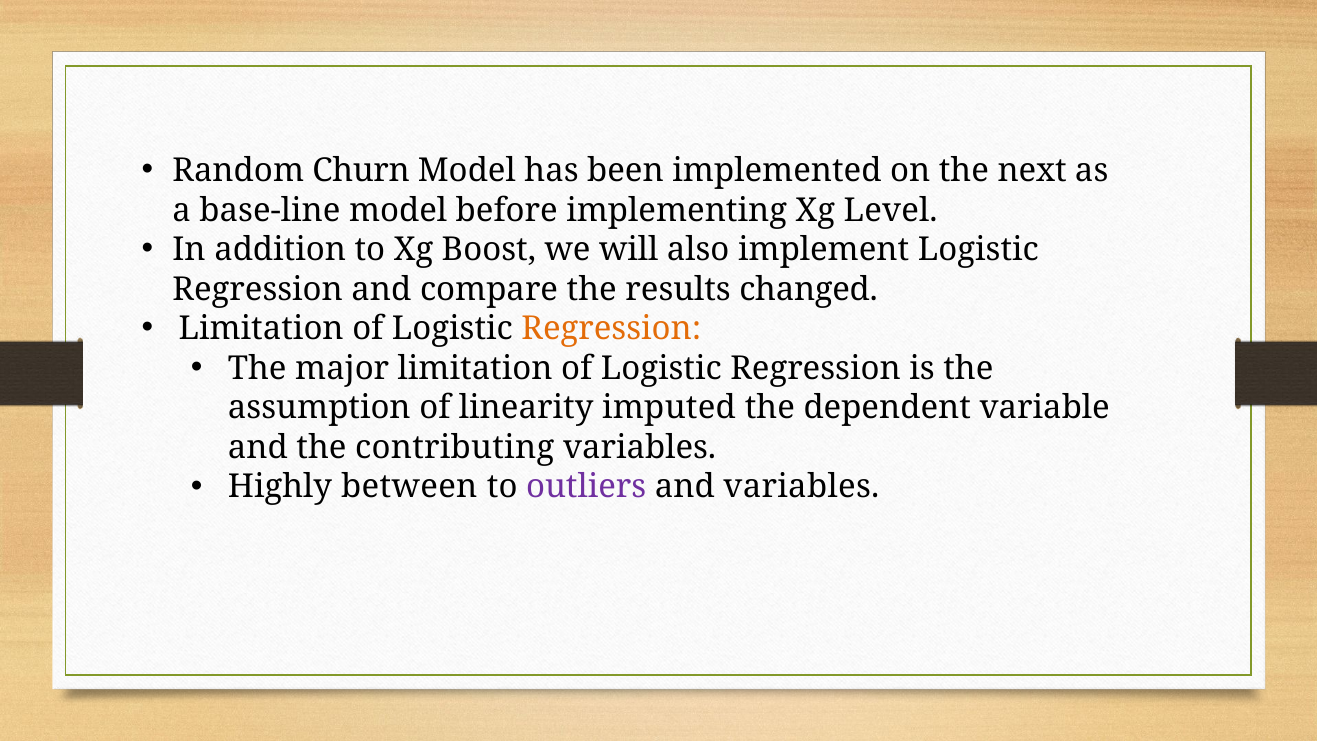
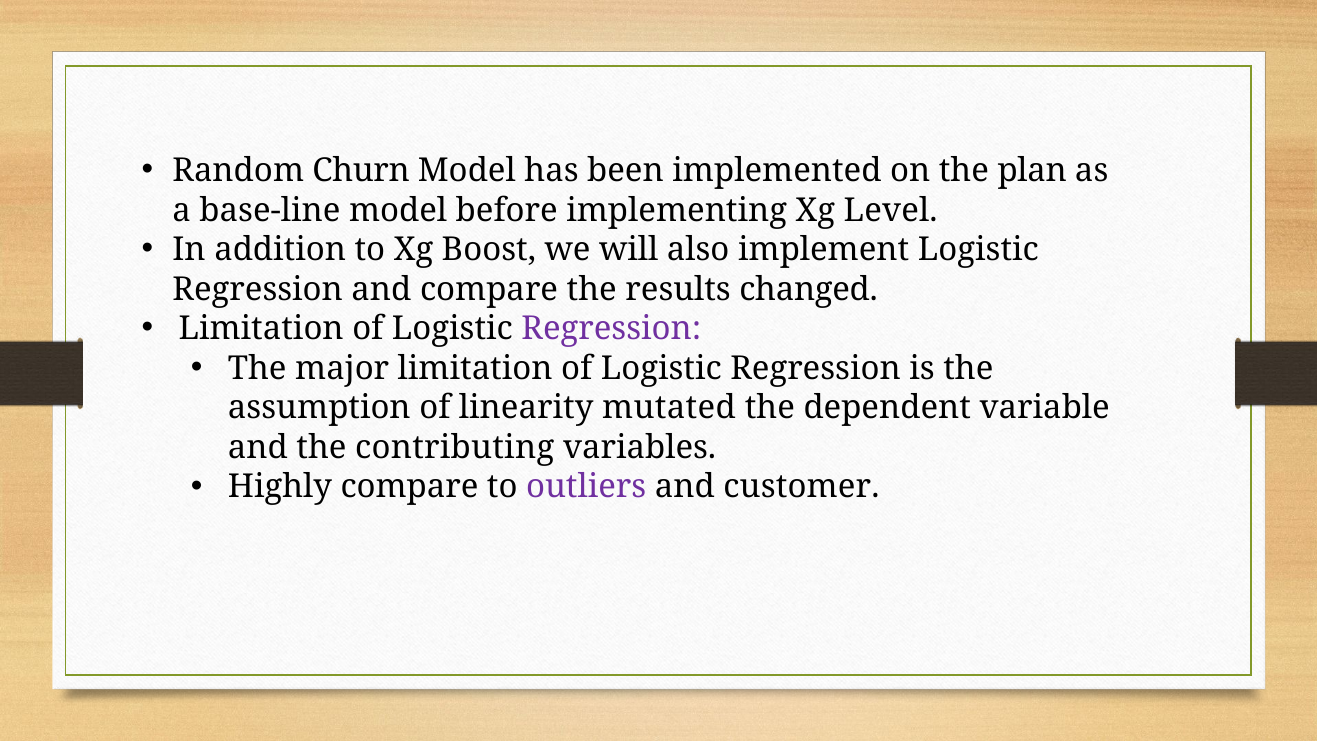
next: next -> plan
Regression at (611, 329) colour: orange -> purple
imputed: imputed -> mutated
Highly between: between -> compare
and variables: variables -> customer
